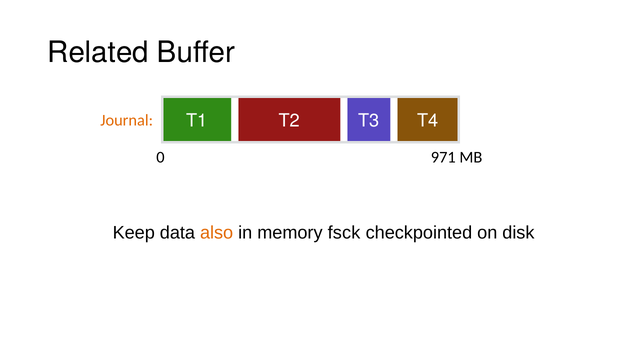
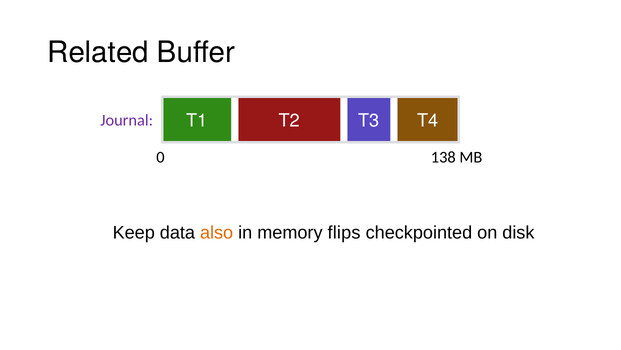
Journal colour: orange -> purple
971: 971 -> 138
fsck: fsck -> flips
